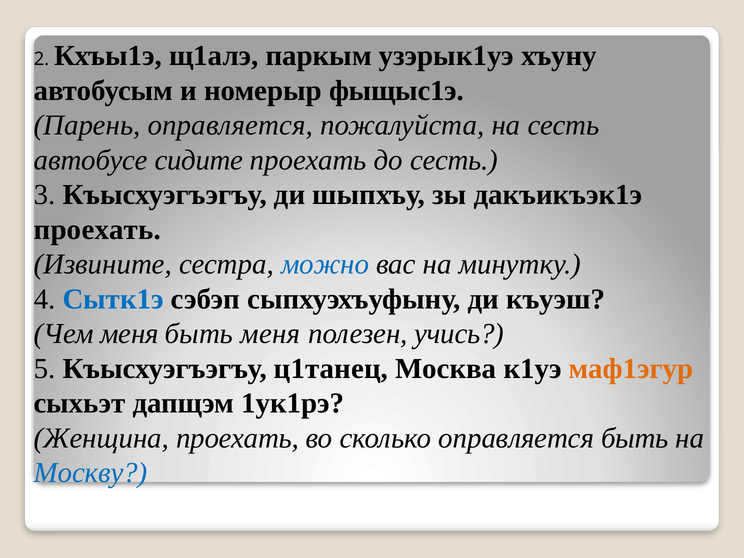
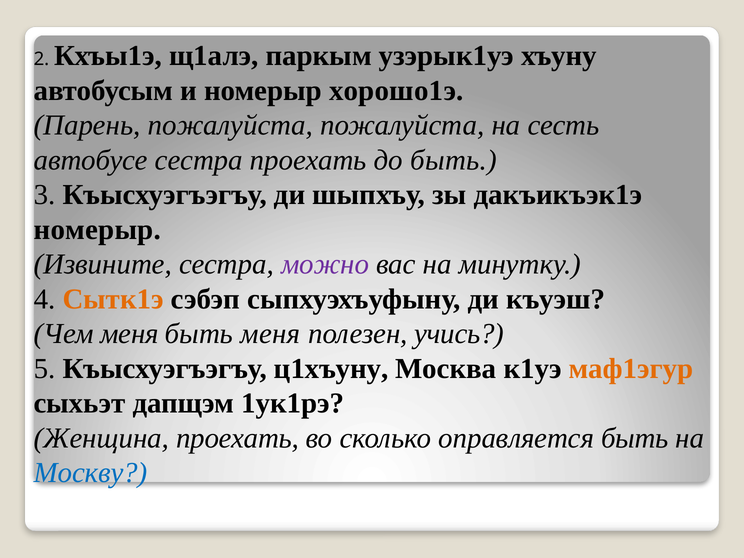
фыщыс1э: фыщыс1э -> хорошо1э
Парень оправляется: оправляется -> пожалуйста
автобусе сидите: сидите -> сестра
до сесть: сесть -> быть
проехать at (97, 230): проехать -> номерыр
можно colour: blue -> purple
Сытк1э colour: blue -> orange
ц1танец: ц1танец -> ц1хъуну
